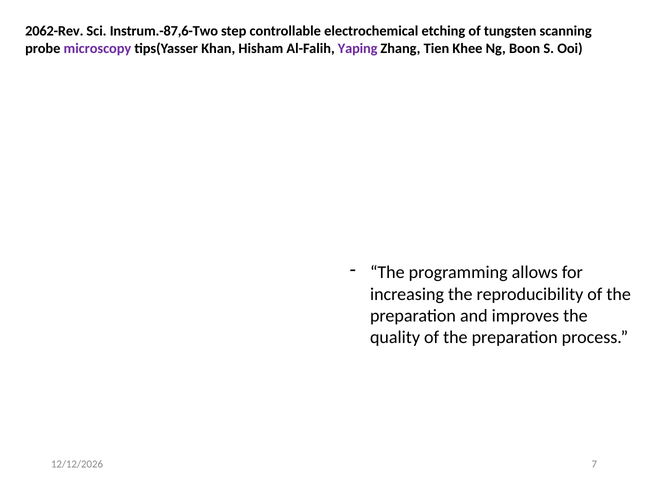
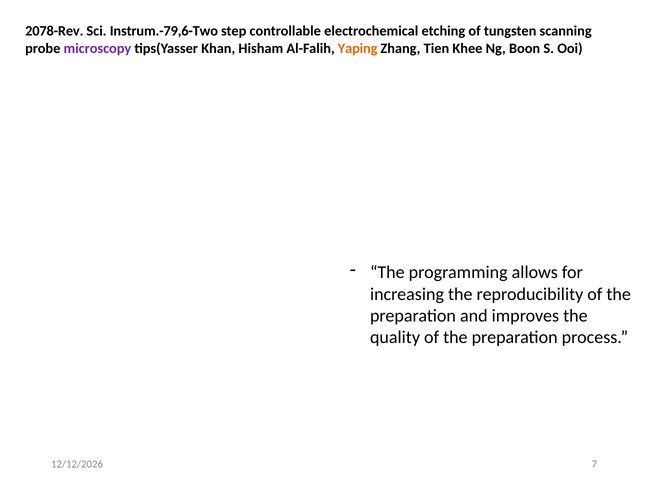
2062-Rev: 2062-Rev -> 2078-Rev
Instrum.-87,6-Two: Instrum.-87,6-Two -> Instrum.-79,6-Two
Yaping colour: purple -> orange
